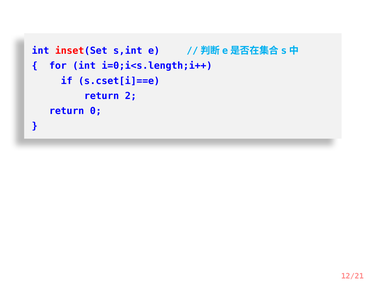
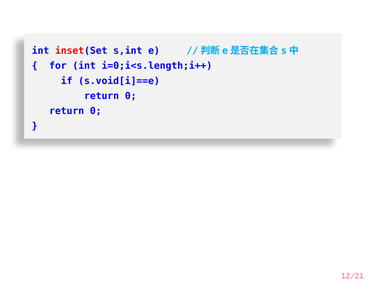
s.cset[i]==e: s.cset[i]==e -> s.void[i]==e
2 at (131, 96): 2 -> 0
